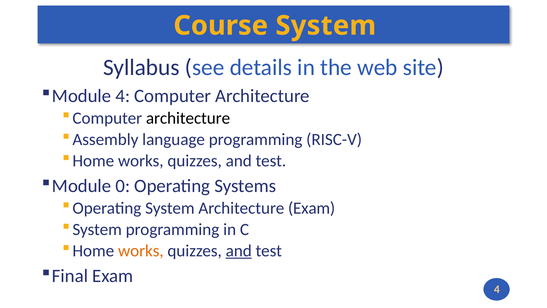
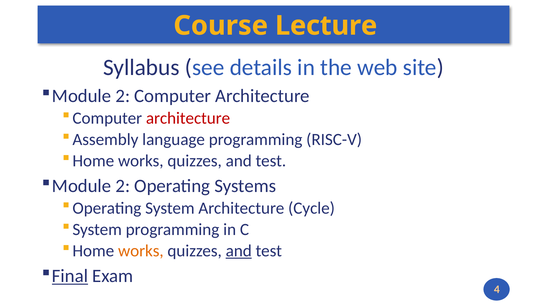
Course System: System -> Lecture
4 at (123, 96): 4 -> 2
architecture at (188, 118) colour: black -> red
0 at (123, 186): 0 -> 2
Architecture Exam: Exam -> Cycle
Final underline: none -> present
